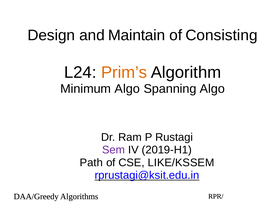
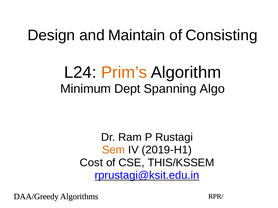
Minimum Algo: Algo -> Dept
Sem colour: purple -> orange
Path: Path -> Cost
LIKE/KSSEM: LIKE/KSSEM -> THIS/KSSEM
